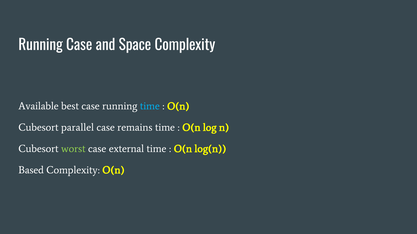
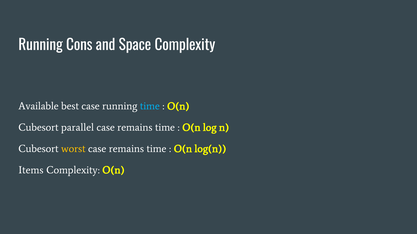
Running Case: Case -> Cons
worst colour: light green -> yellow
external at (126, 149): external -> remains
Based: Based -> Items
